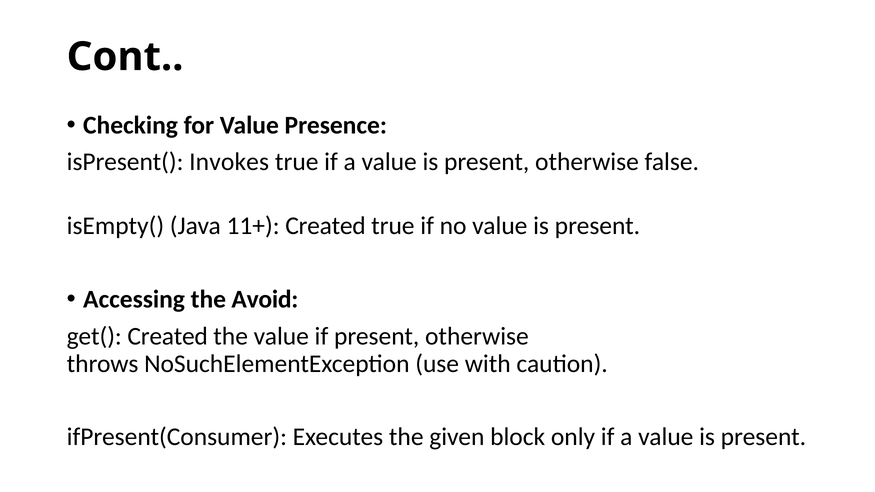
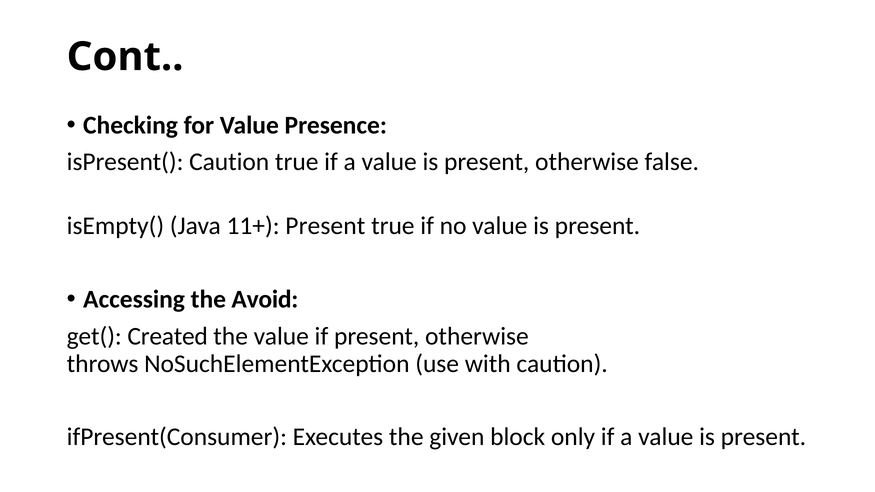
isPresent( Invokes: Invokes -> Caution
11+ Created: Created -> Present
